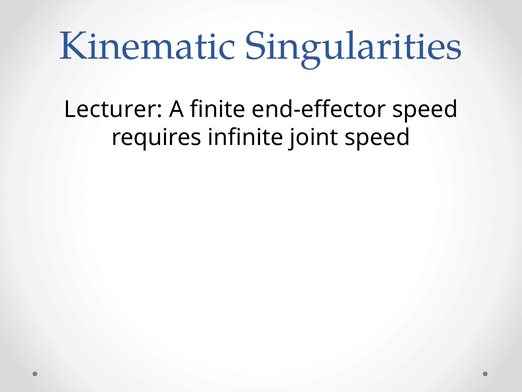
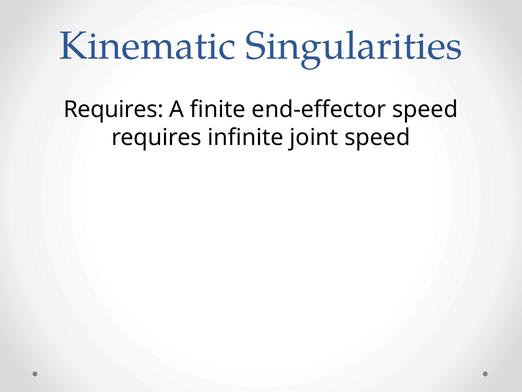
Lecturer at (113, 110): Lecturer -> Requires
